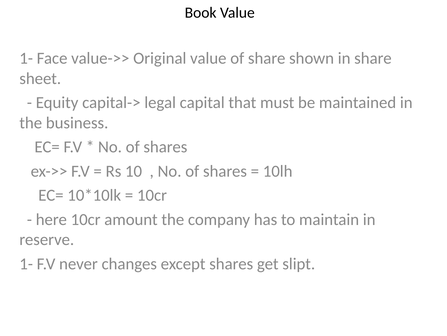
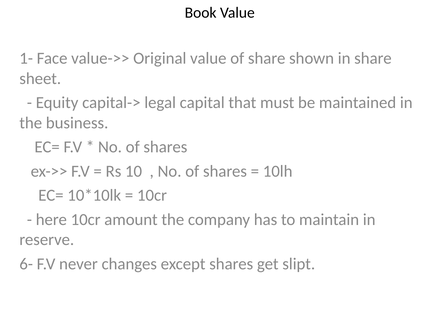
1- at (26, 263): 1- -> 6-
